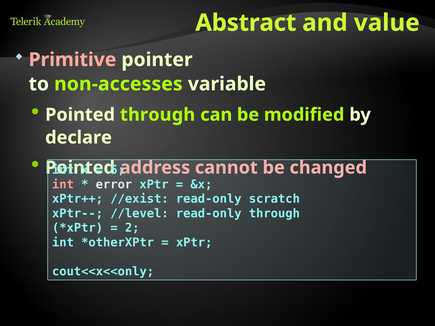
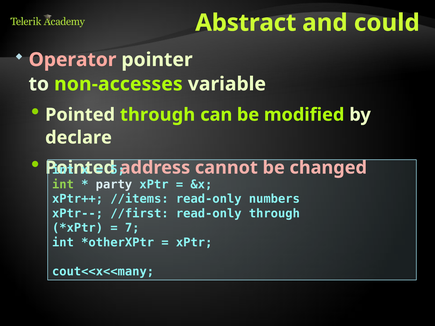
value: value -> could
Primitive: Primitive -> Operator
int at (63, 185) colour: pink -> light green
error: error -> party
//exist: //exist -> //items
scratch: scratch -> numbers
//level: //level -> //first
2: 2 -> 7
cout<<x<<only: cout<<x<<only -> cout<<x<<many
